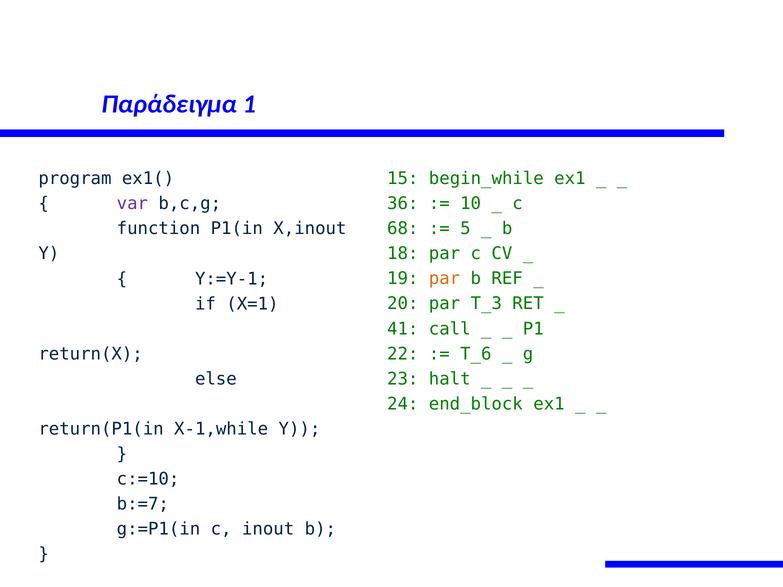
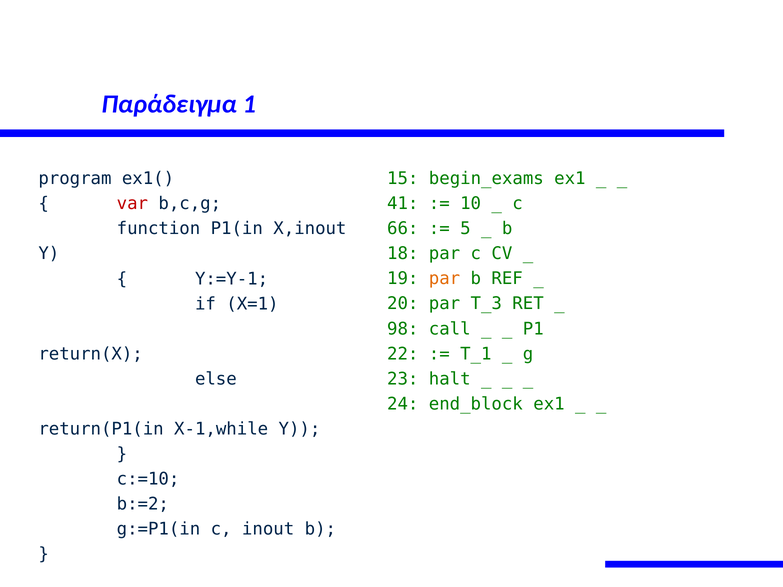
begin_while: begin_while -> begin_exams
var colour: purple -> red
36: 36 -> 41
68: 68 -> 66
41: 41 -> 98
T_6: T_6 -> T_1
b:=7: b:=7 -> b:=2
